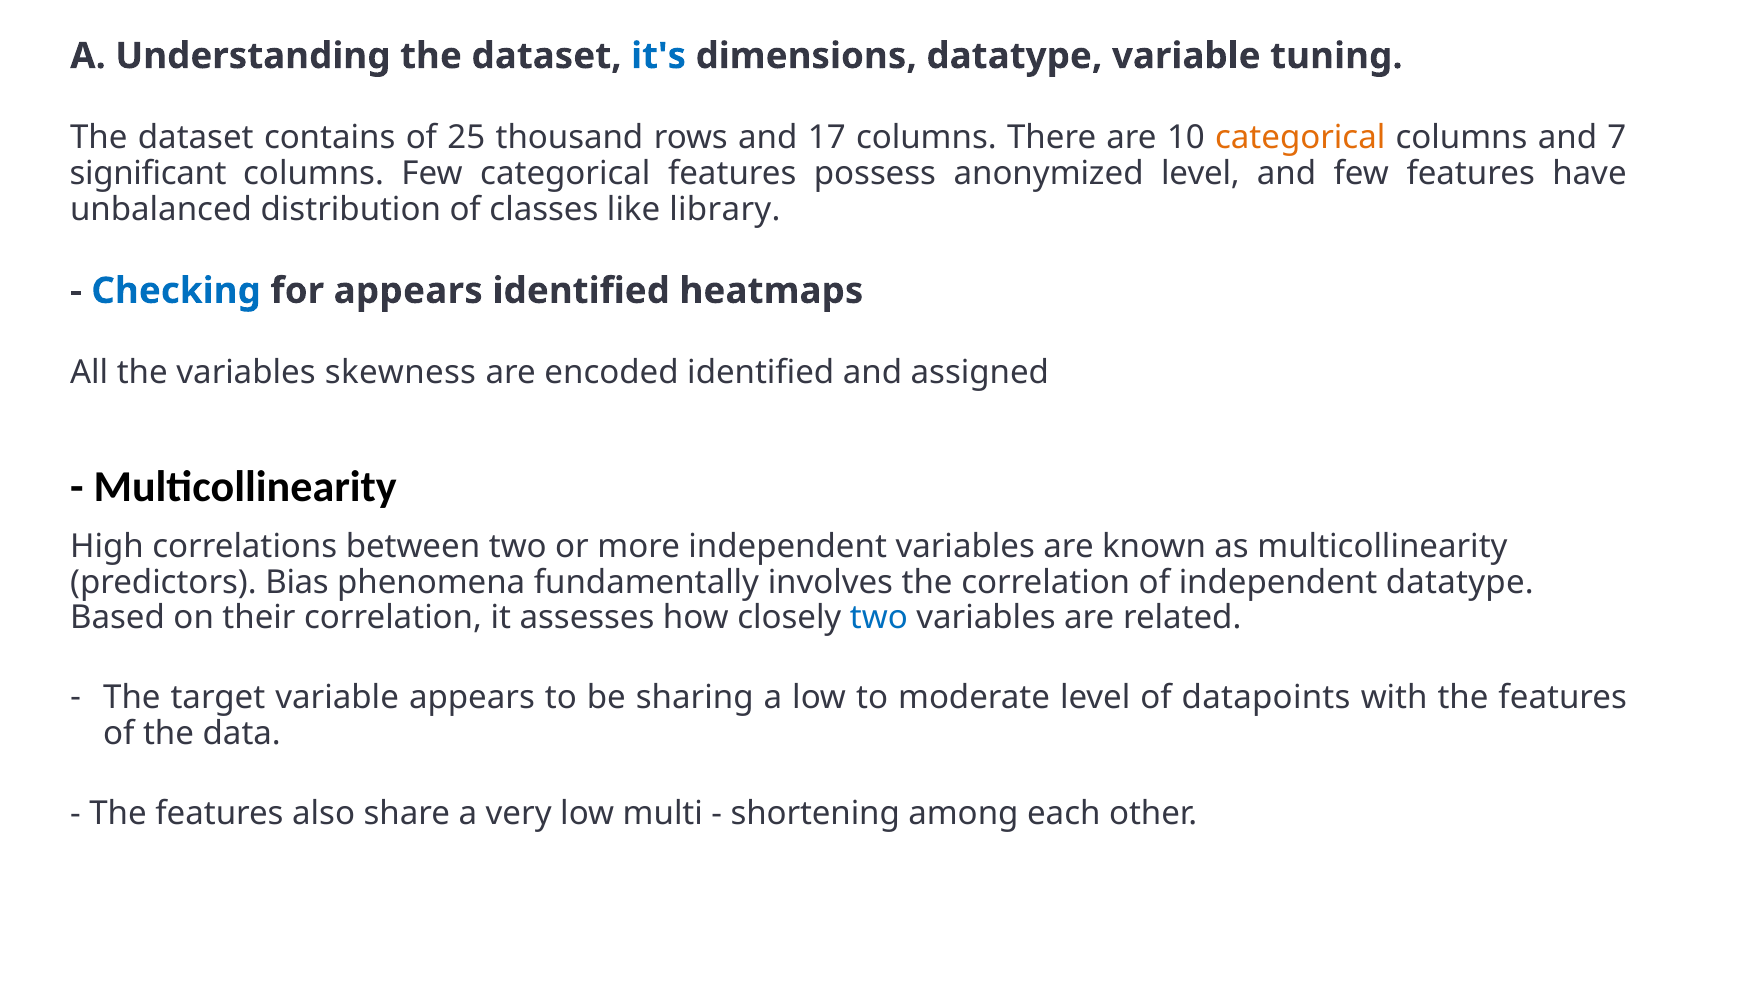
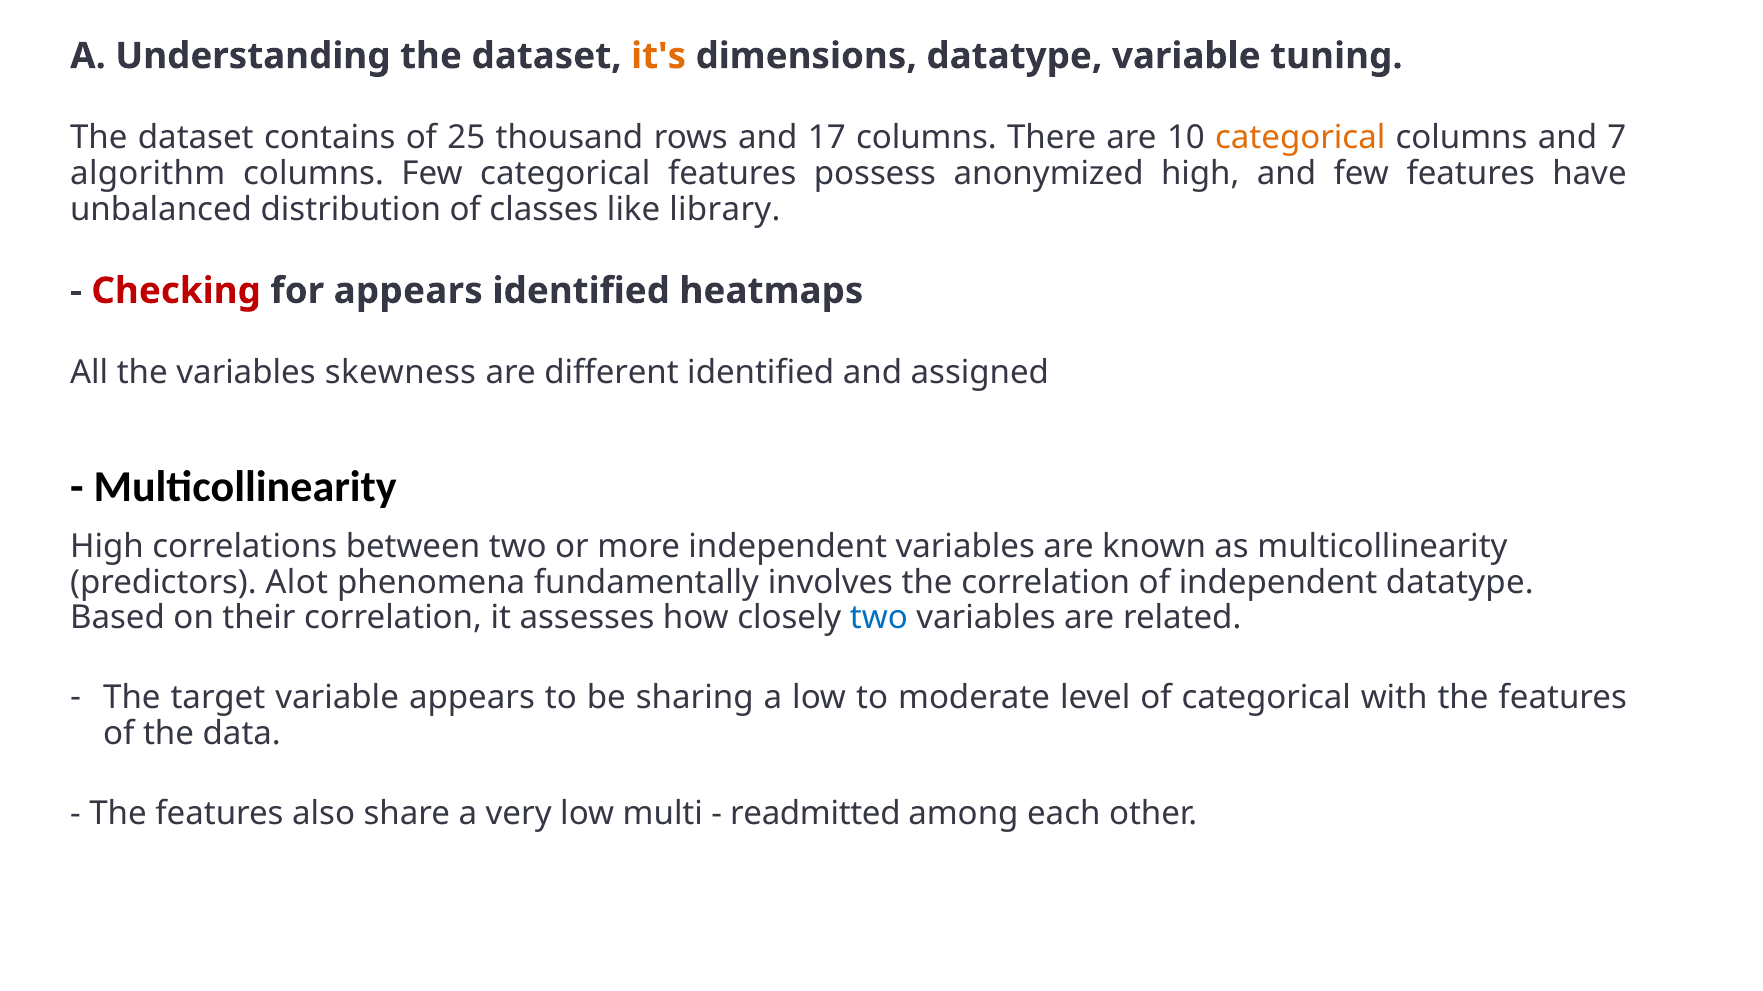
it's colour: blue -> orange
significant: significant -> algorithm
anonymized level: level -> high
Checking colour: blue -> red
encoded: encoded -> different
Bias: Bias -> Alot
of datapoints: datapoints -> categorical
shortening: shortening -> readmitted
